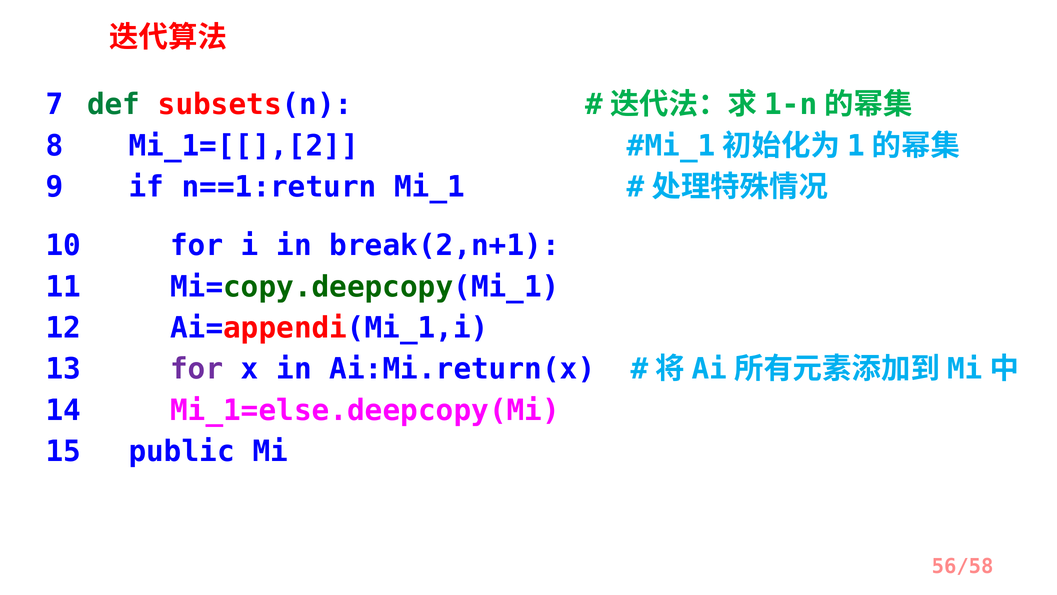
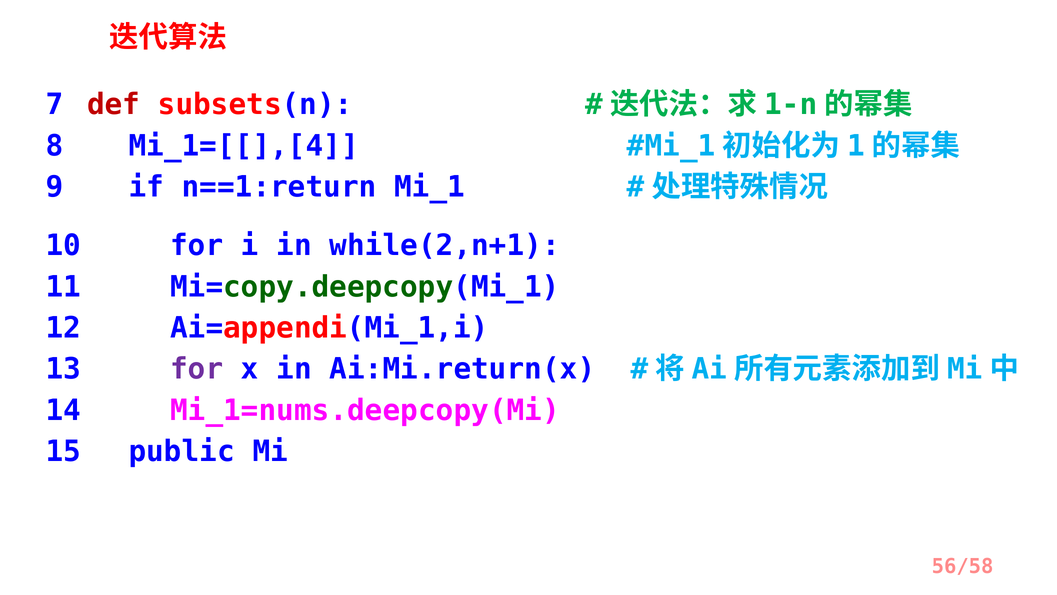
def colour: green -> red
Mi_1=[[],[2: Mi_1=[[],[2 -> Mi_1=[[],[4
break(2,n+1: break(2,n+1 -> while(2,n+1
Mi_1=else.deepcopy(Mi: Mi_1=else.deepcopy(Mi -> Mi_1=nums.deepcopy(Mi
